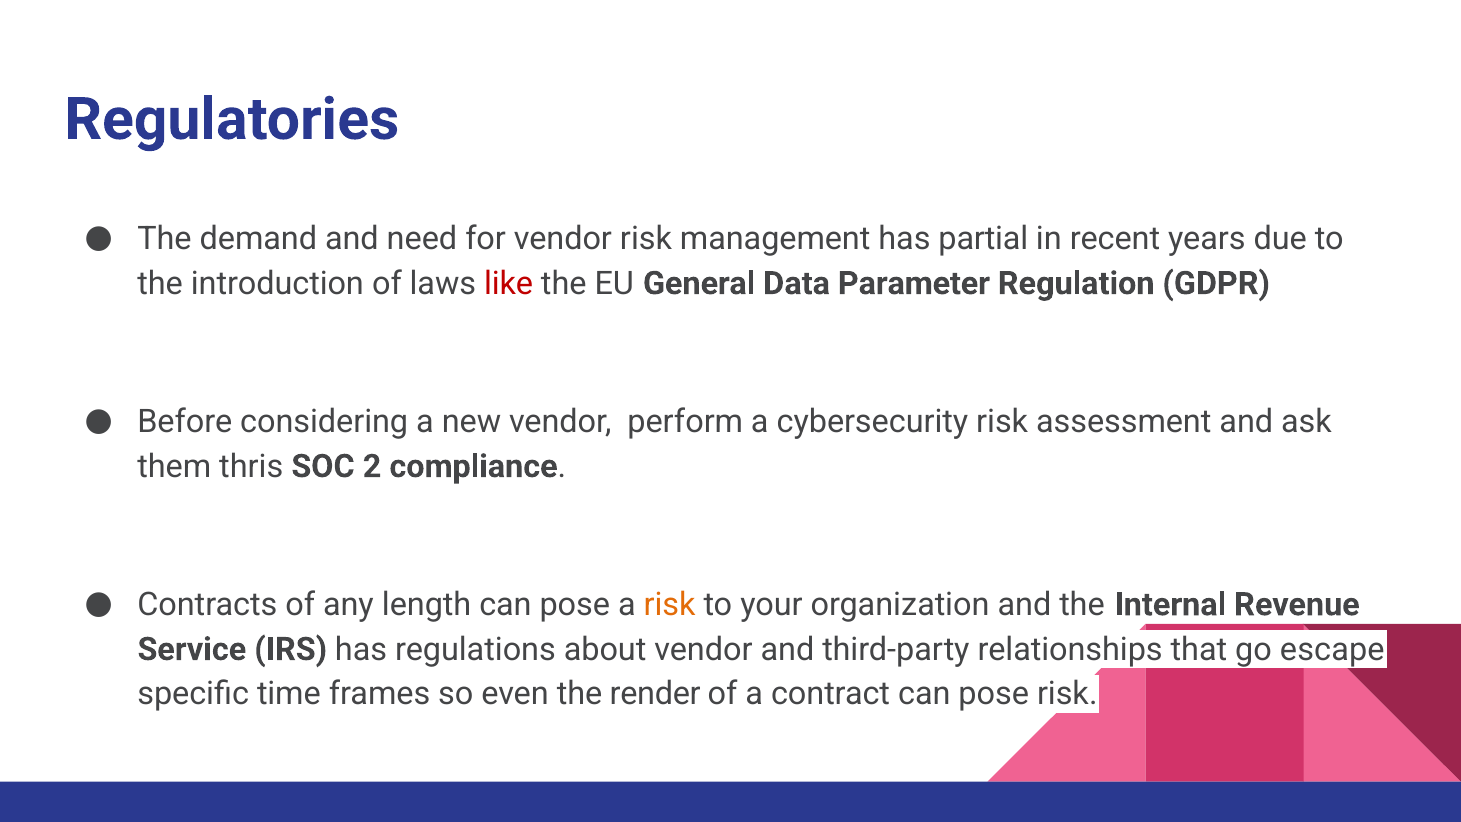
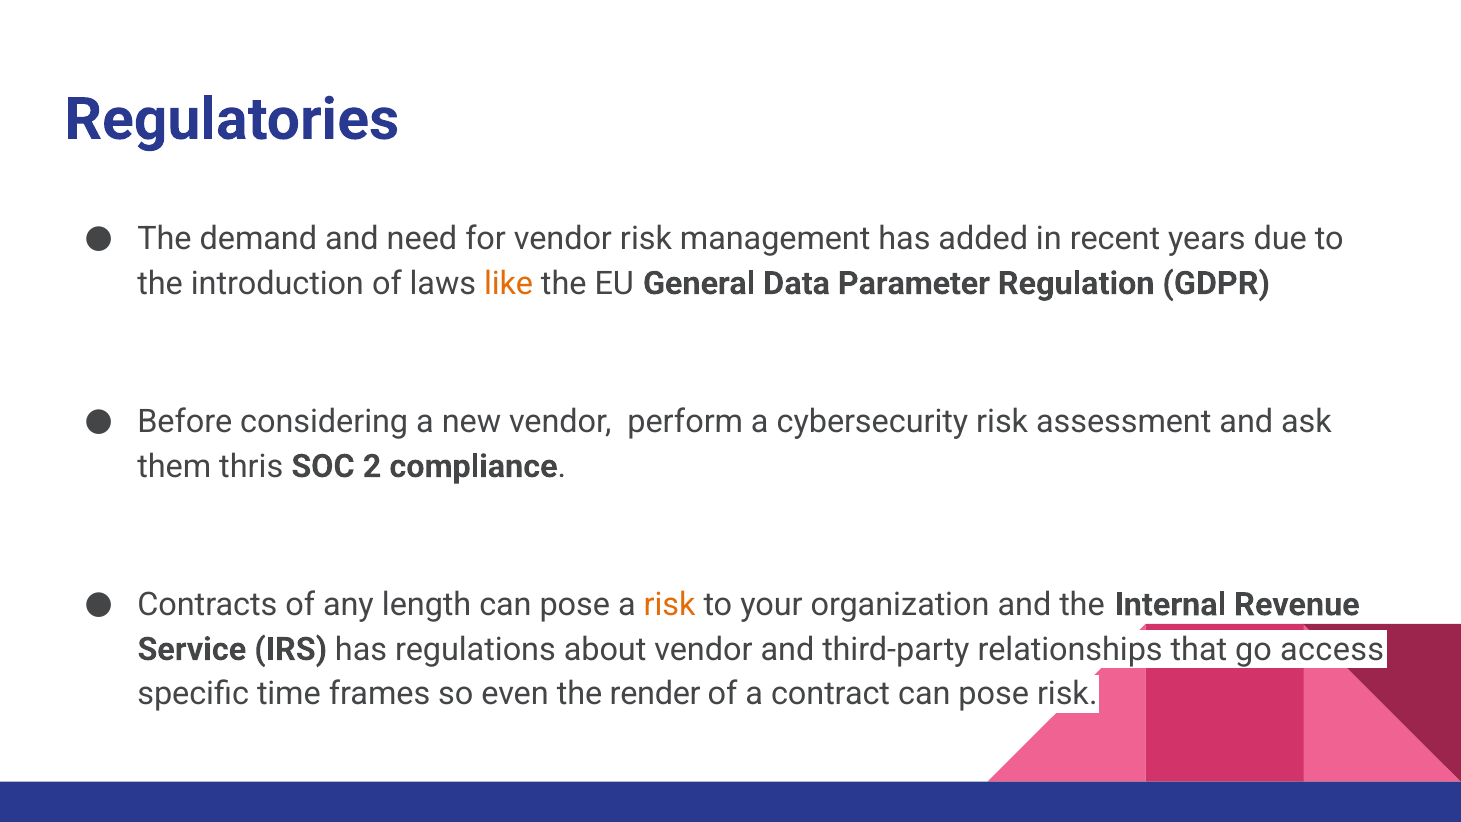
partial: partial -> added
like colour: red -> orange
escape: escape -> access
